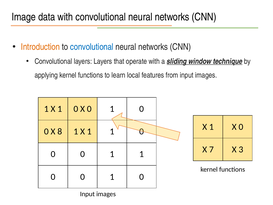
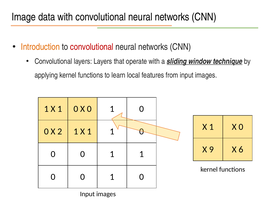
convolutional at (92, 47) colour: blue -> red
8: 8 -> 2
7: 7 -> 9
3: 3 -> 6
